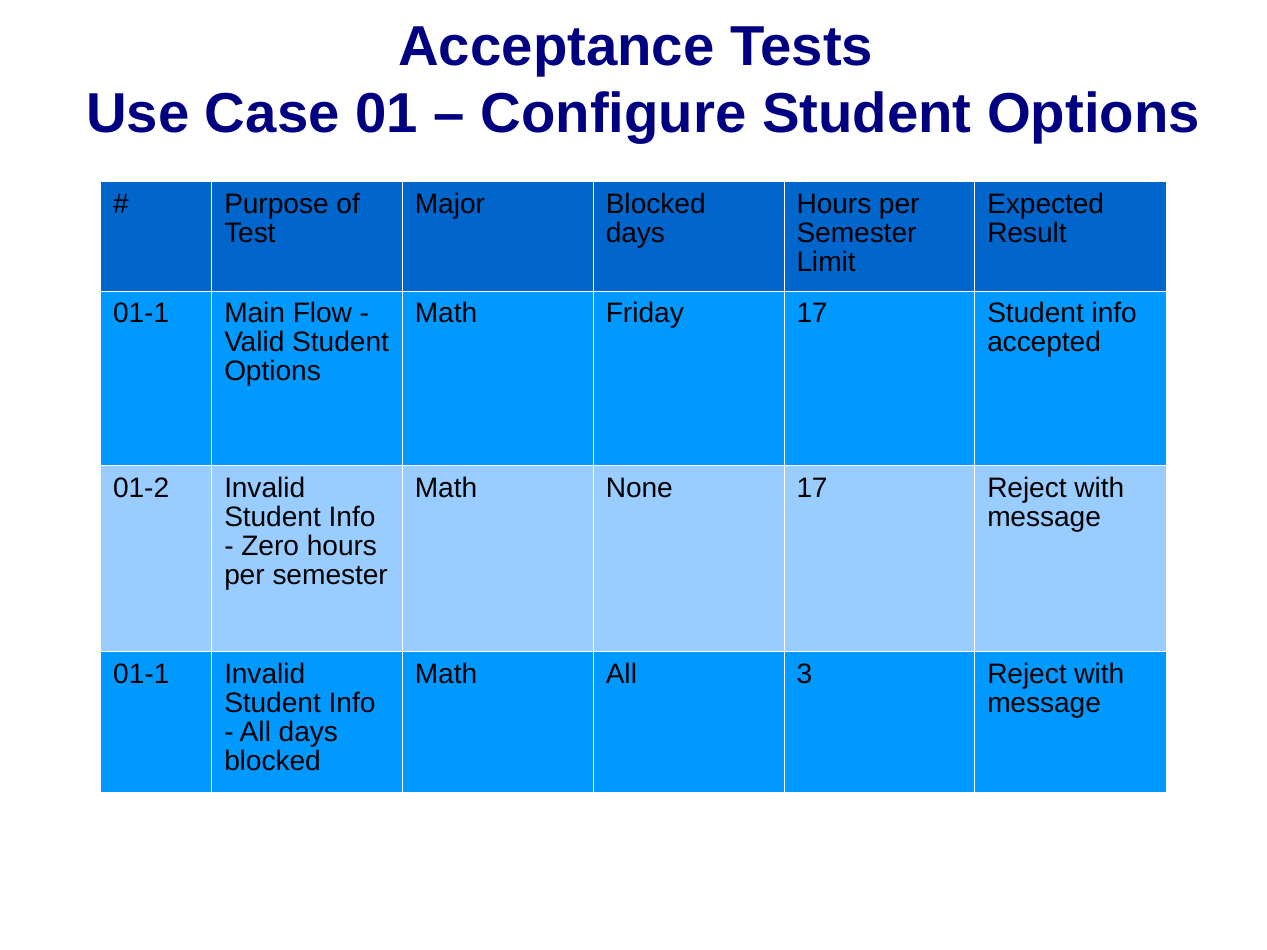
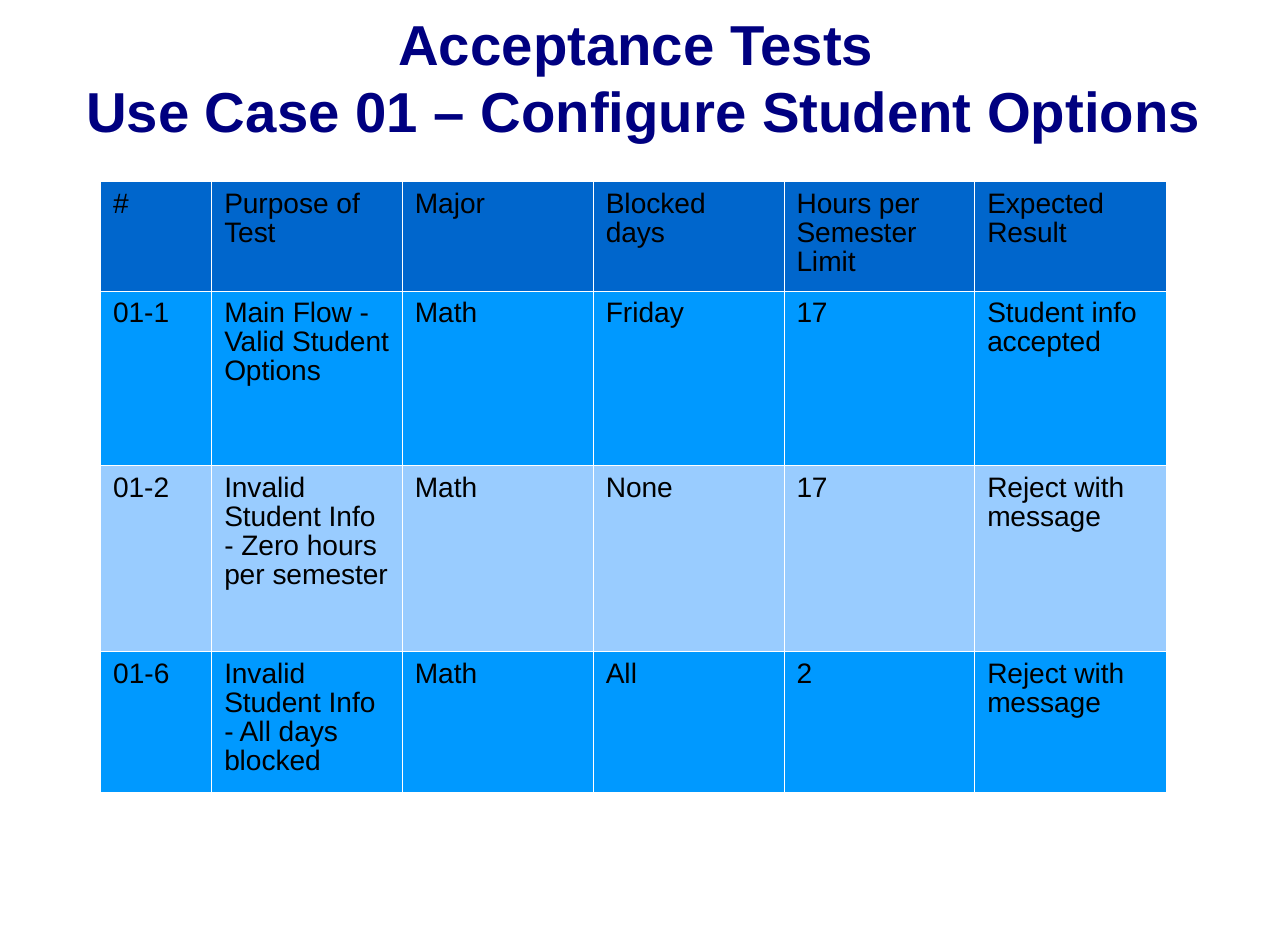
01-1 at (141, 674): 01-1 -> 01-6
3: 3 -> 2
